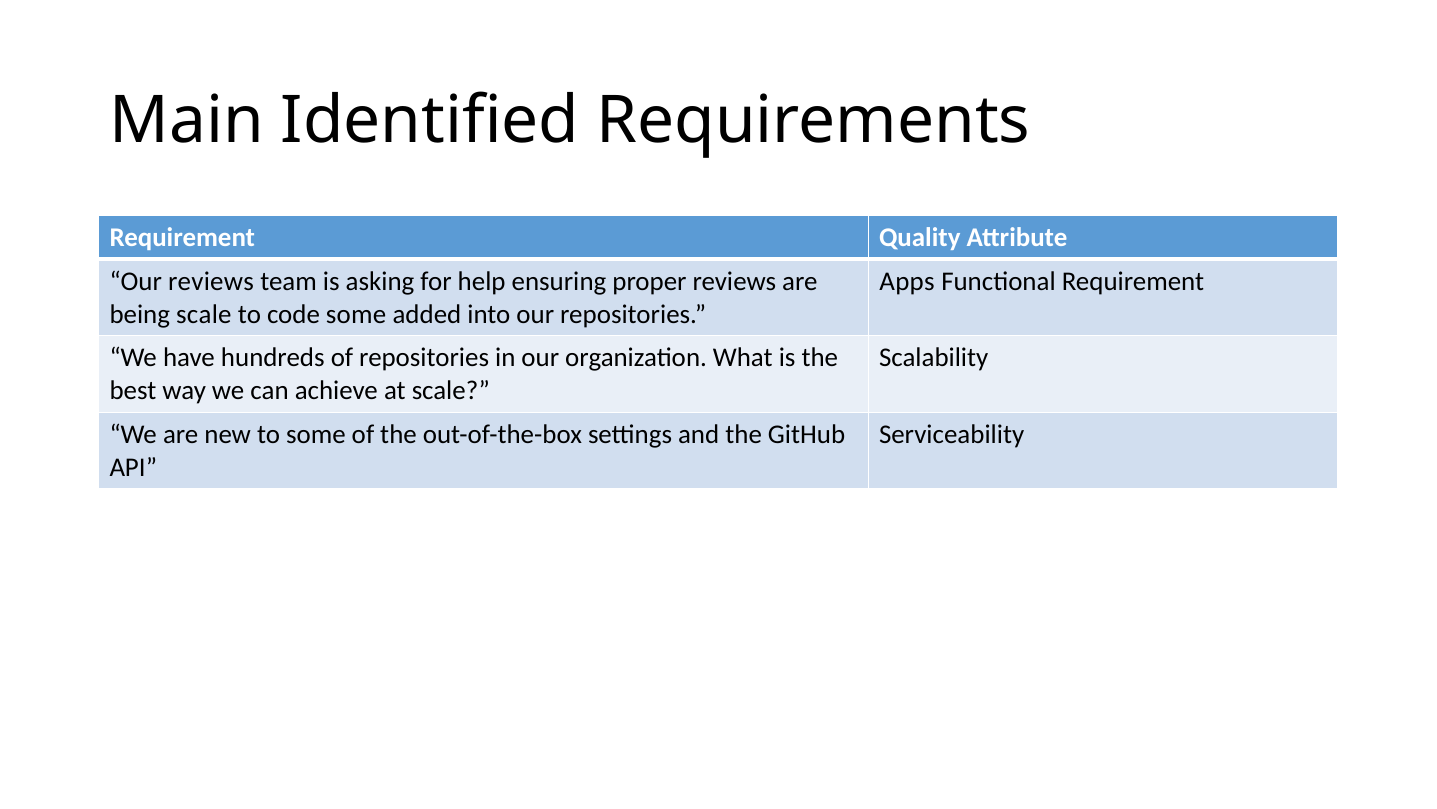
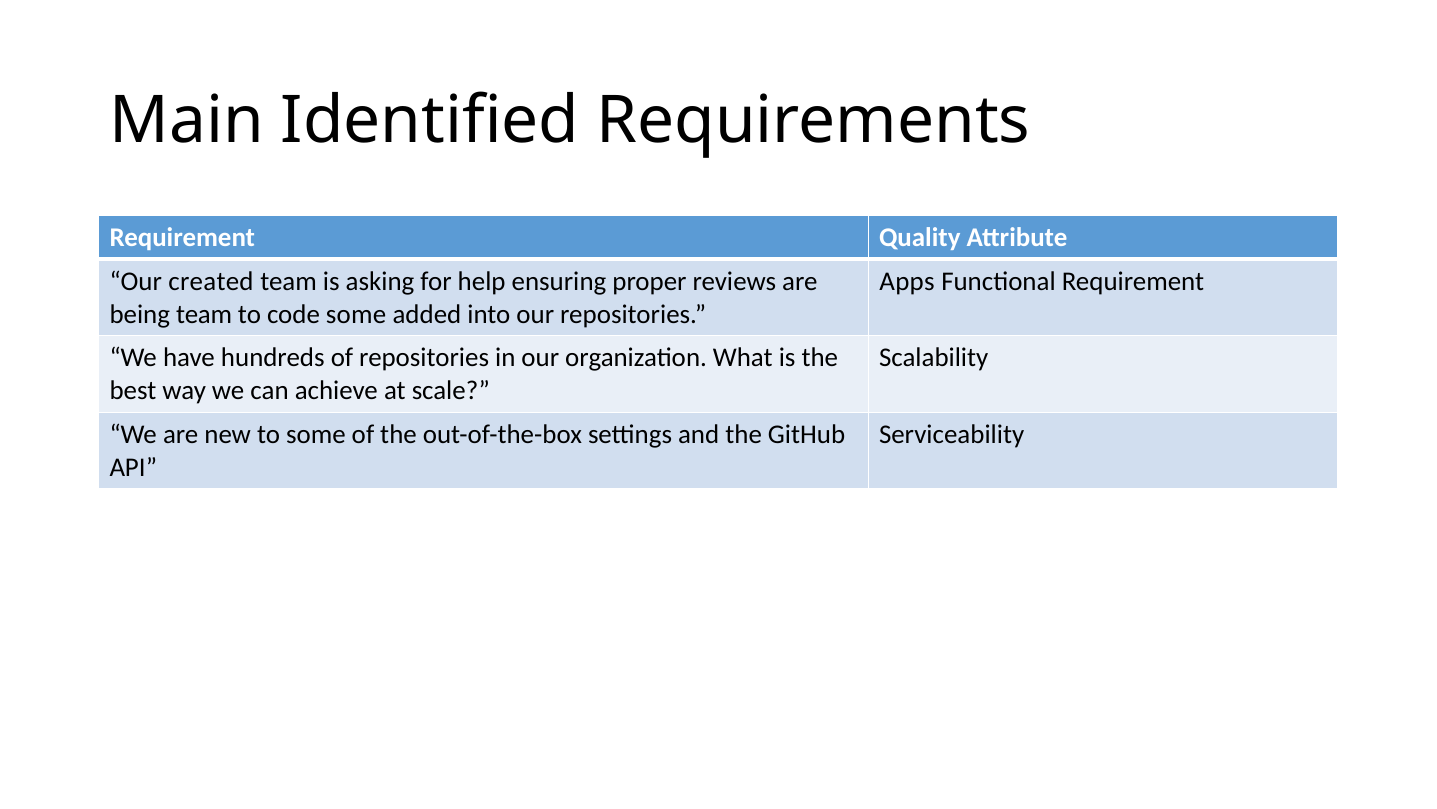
Our reviews: reviews -> created
being scale: scale -> team
